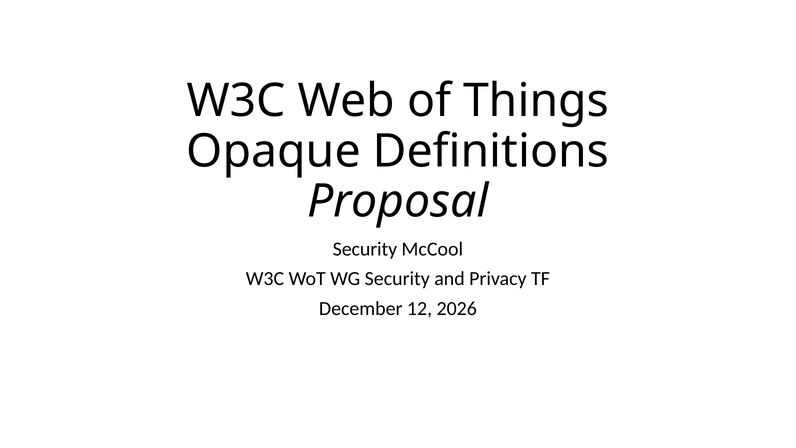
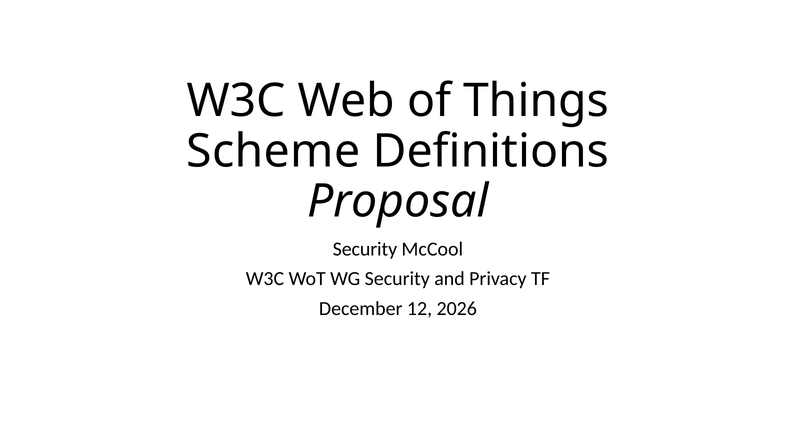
Opaque: Opaque -> Scheme
